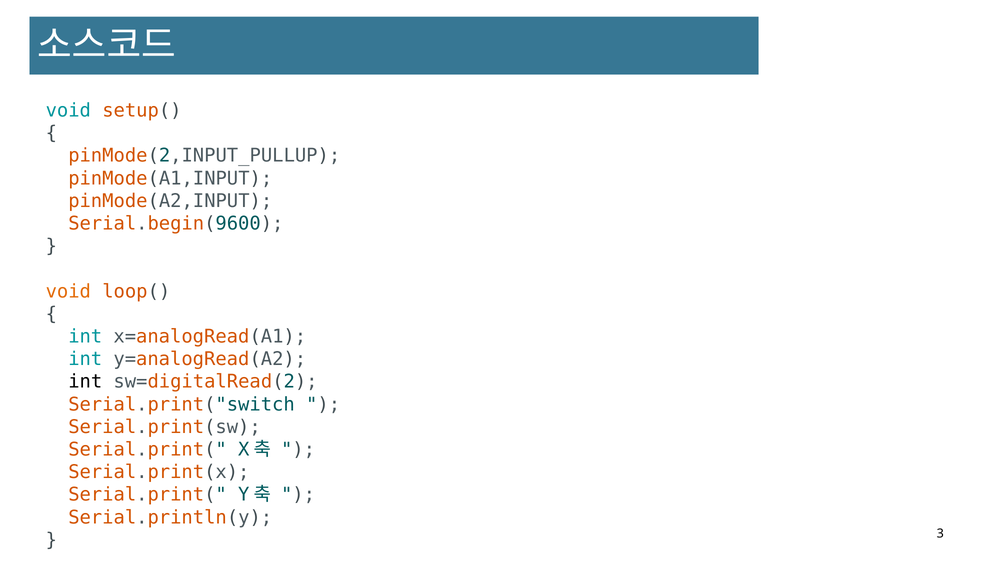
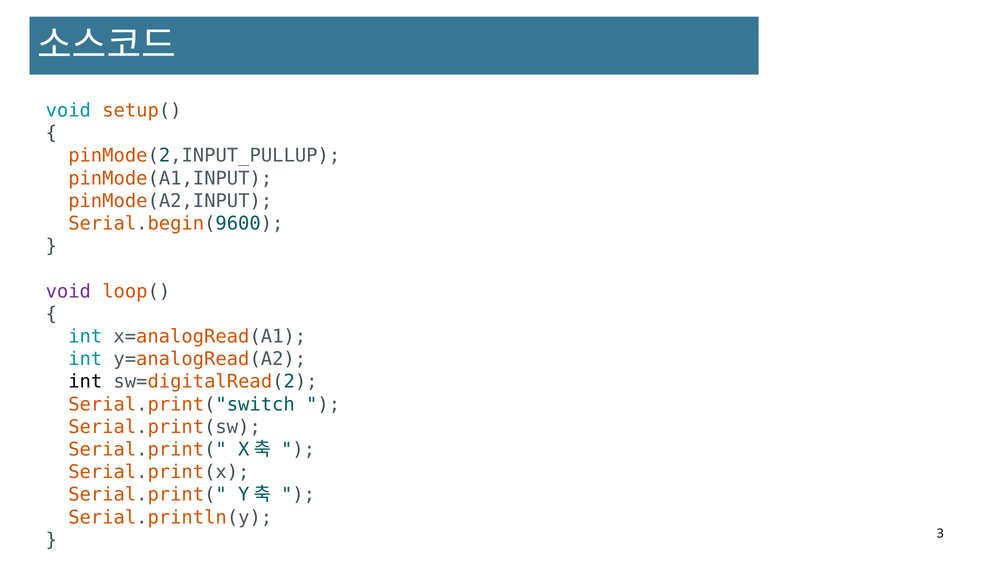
void at (68, 292) colour: orange -> purple
